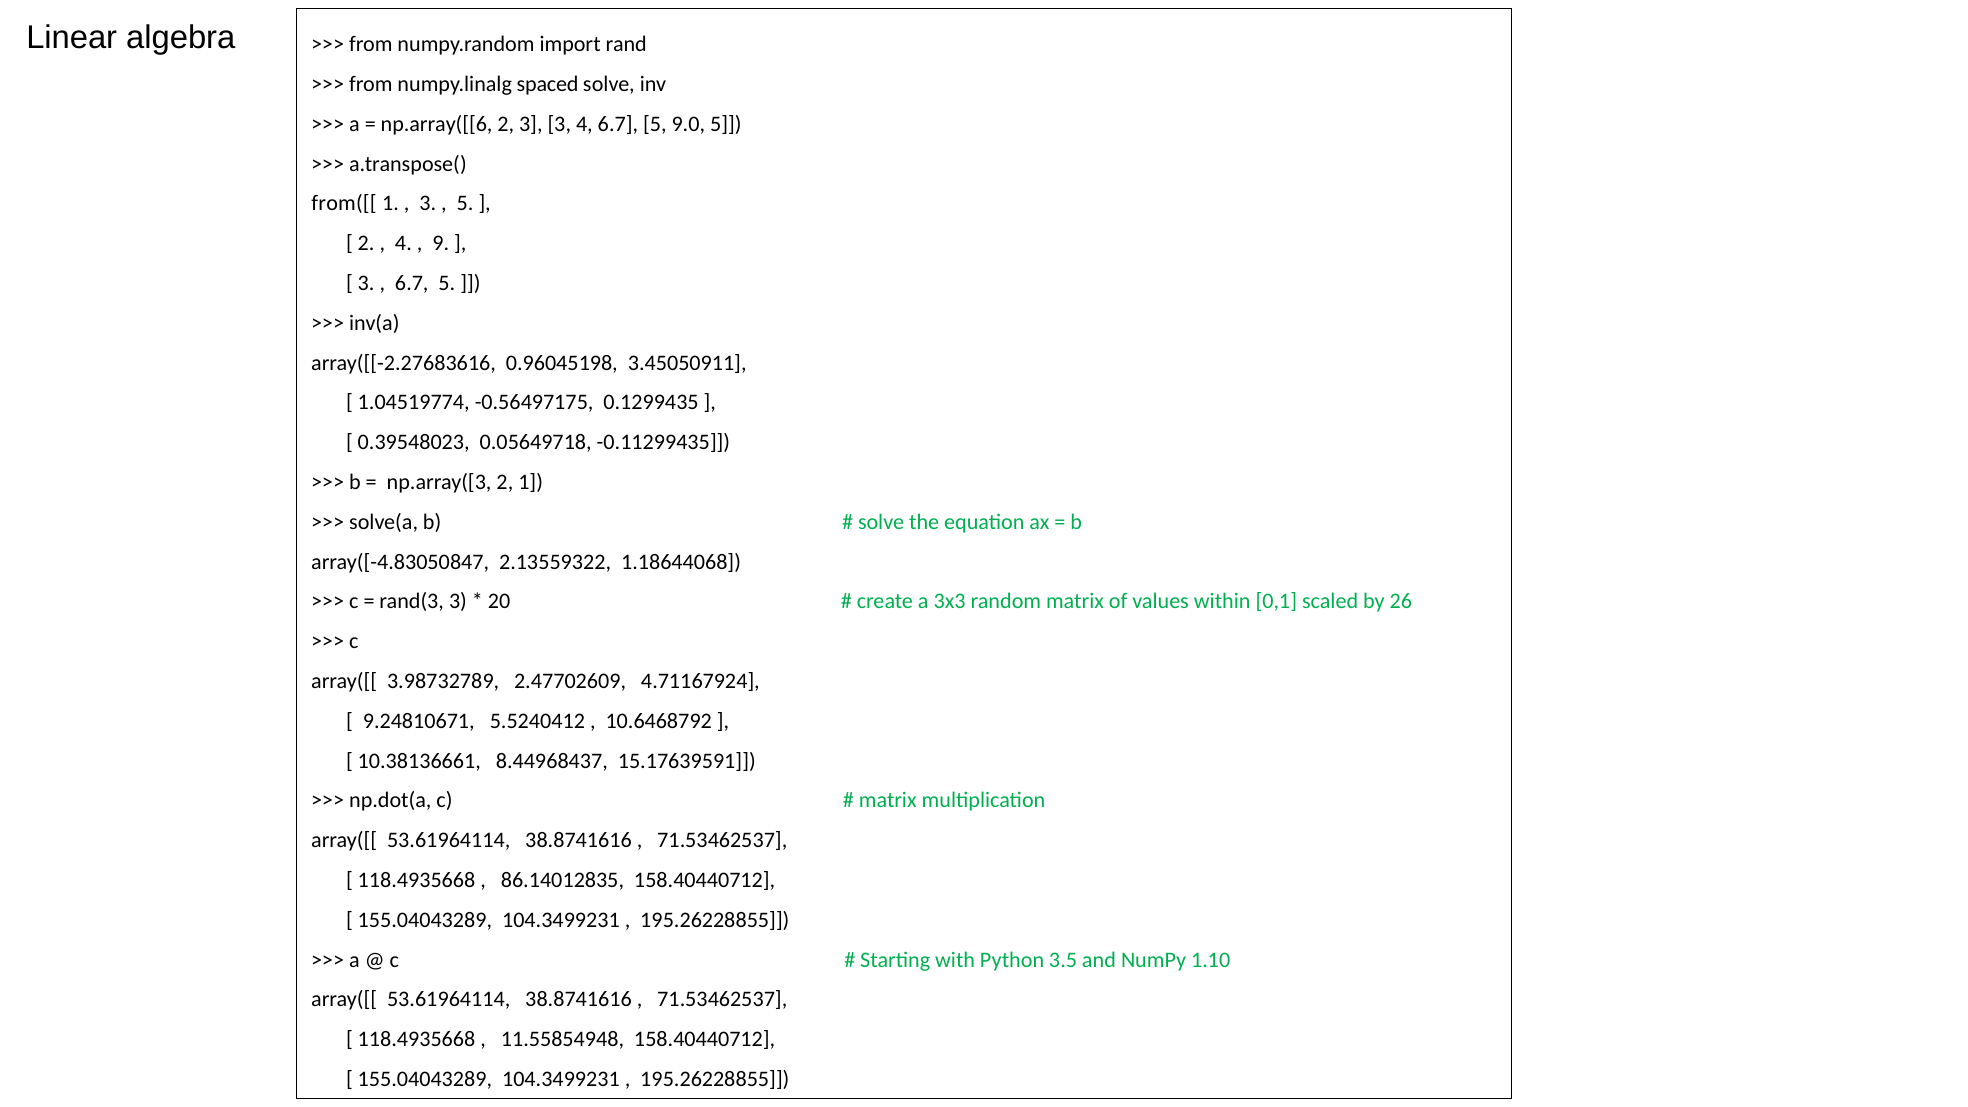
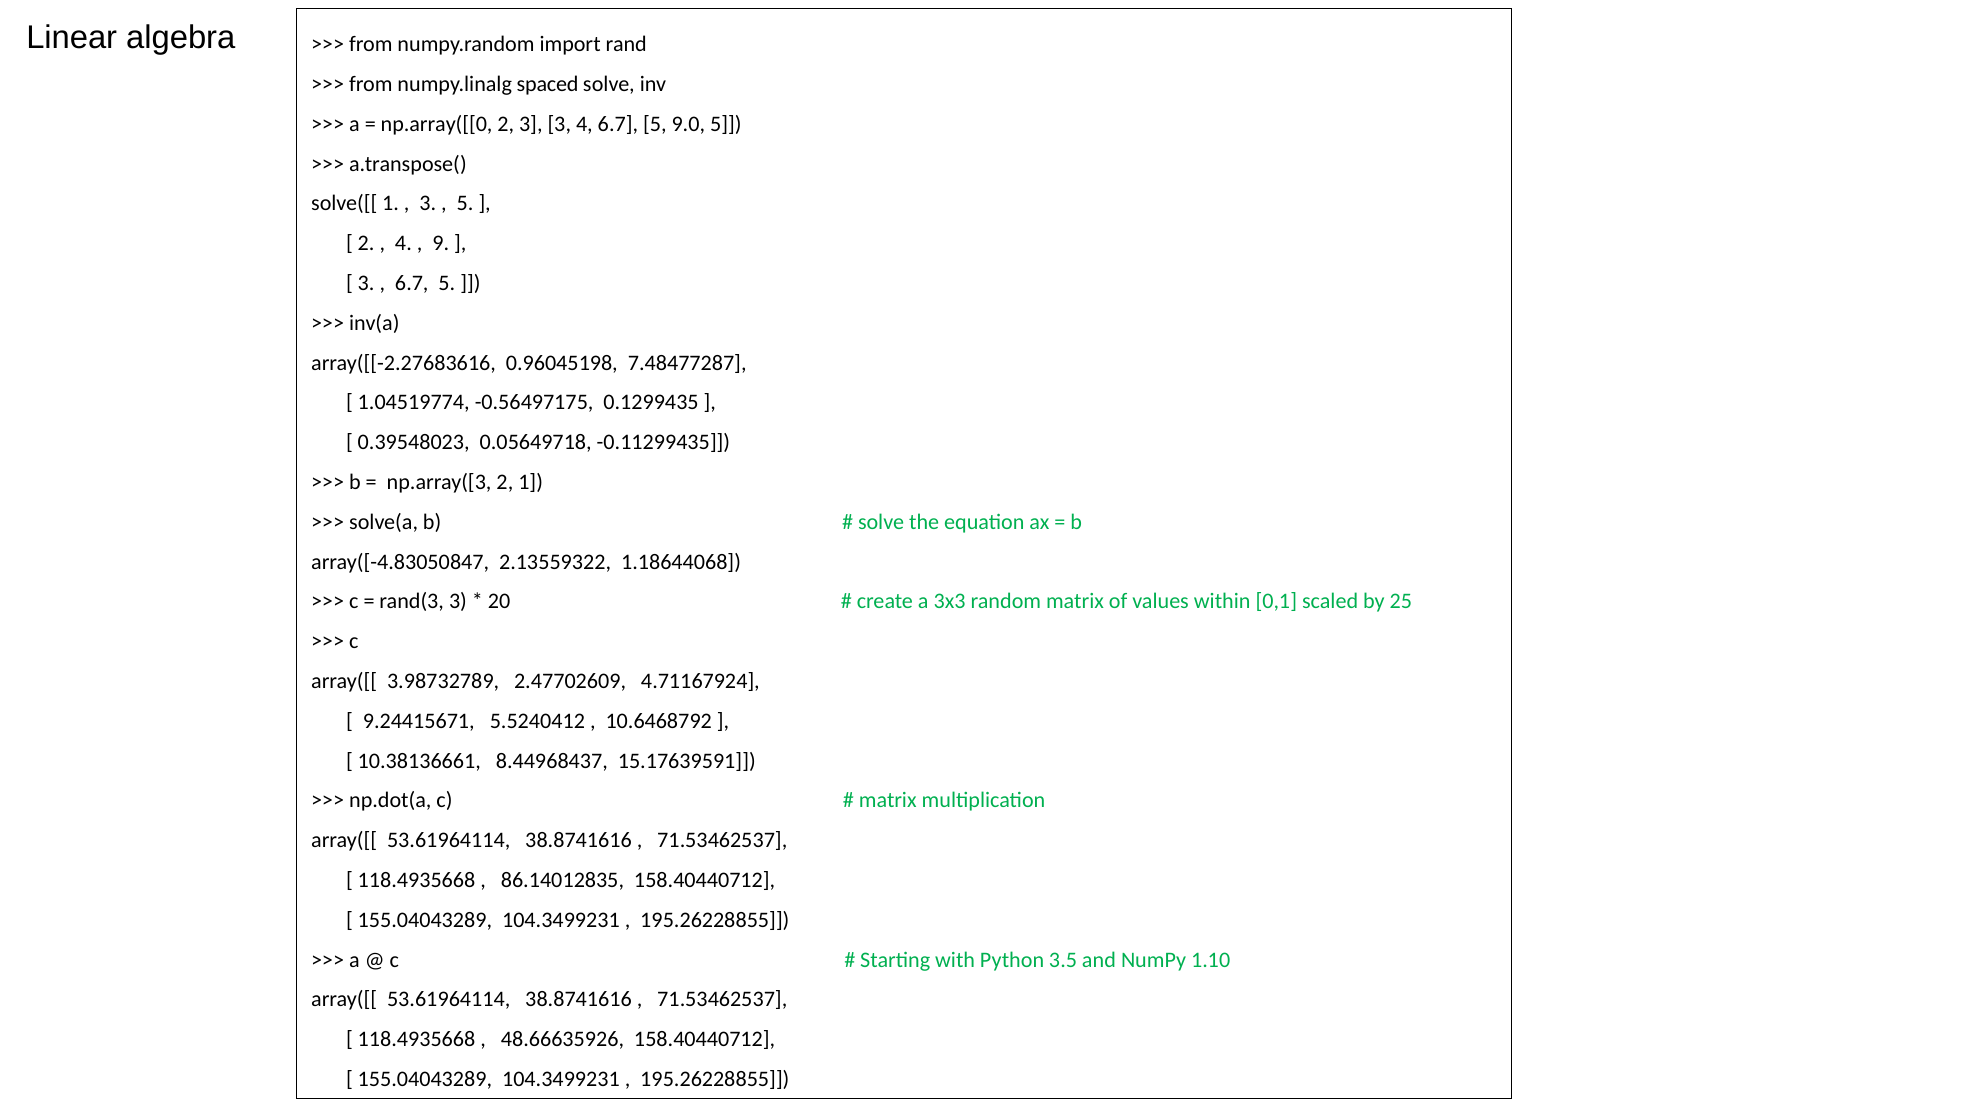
np.array([[6: np.array([[6 -> np.array([[0
from([[: from([[ -> solve([[
3.45050911: 3.45050911 -> 7.48477287
26: 26 -> 25
9.24810671: 9.24810671 -> 9.24415671
11.55854948: 11.55854948 -> 48.66635926
